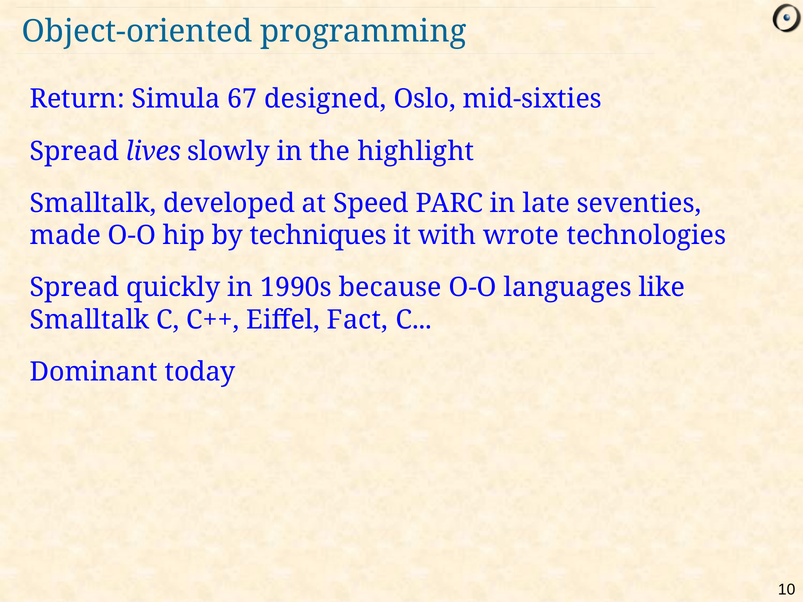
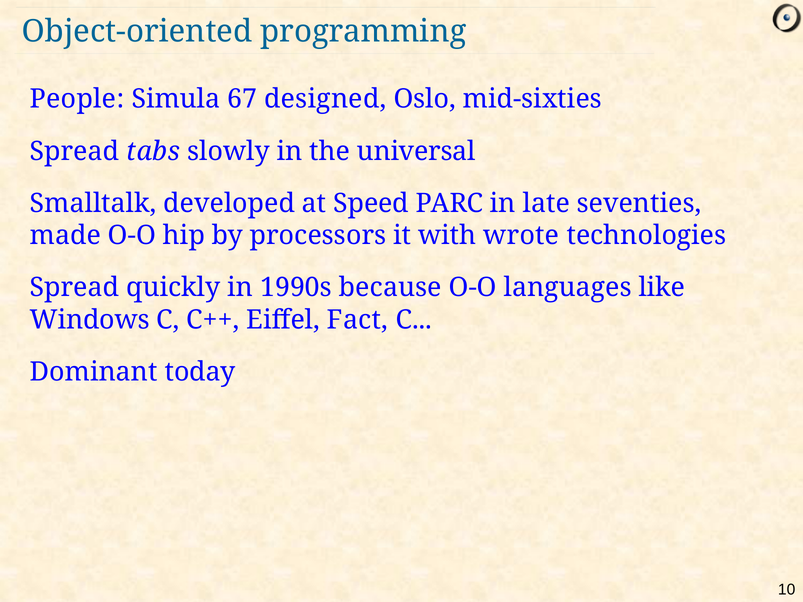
Return: Return -> People
lives: lives -> tabs
highlight: highlight -> universal
techniques: techniques -> processors
Smalltalk at (90, 320): Smalltalk -> Windows
